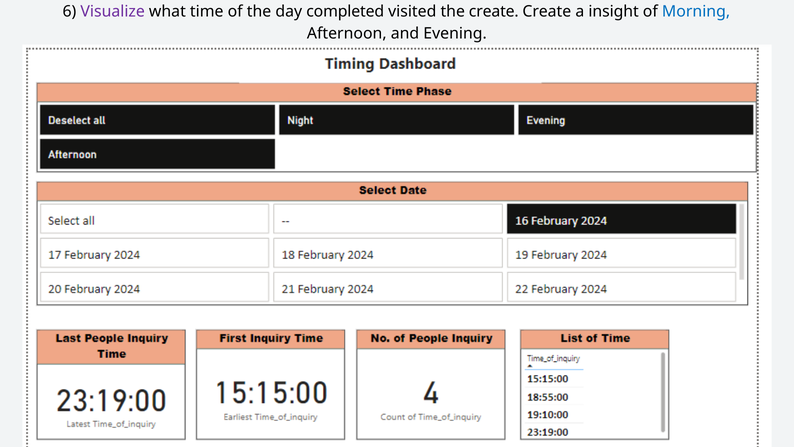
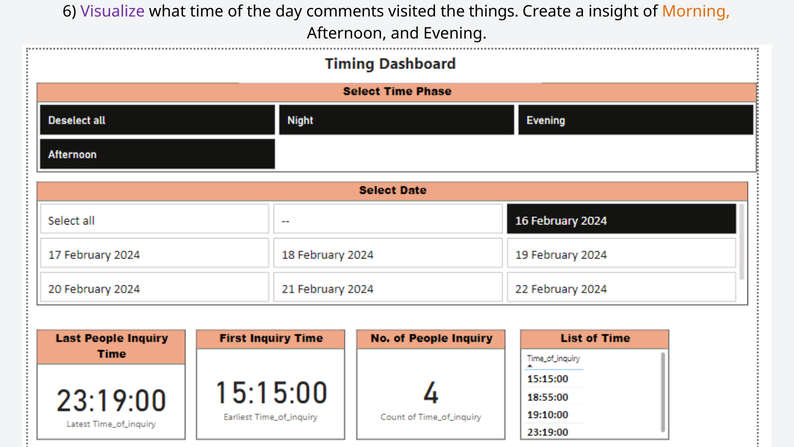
completed: completed -> comments
the create: create -> things
Morning colour: blue -> orange
